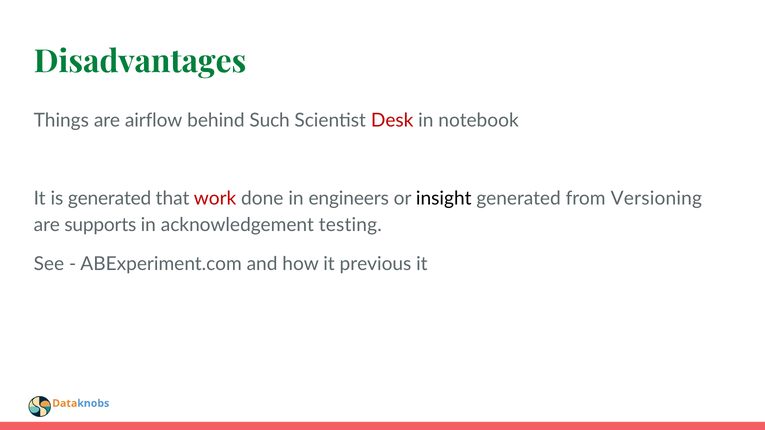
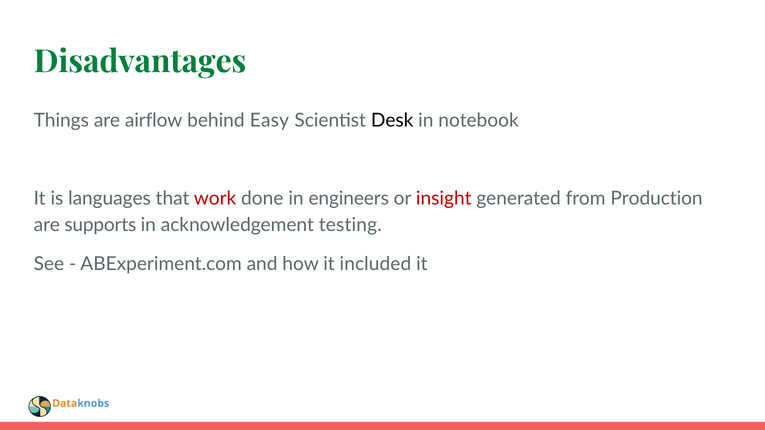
Such: Such -> Easy
Desk colour: red -> black
is generated: generated -> languages
insight colour: black -> red
Versioning: Versioning -> Production
previous: previous -> included
